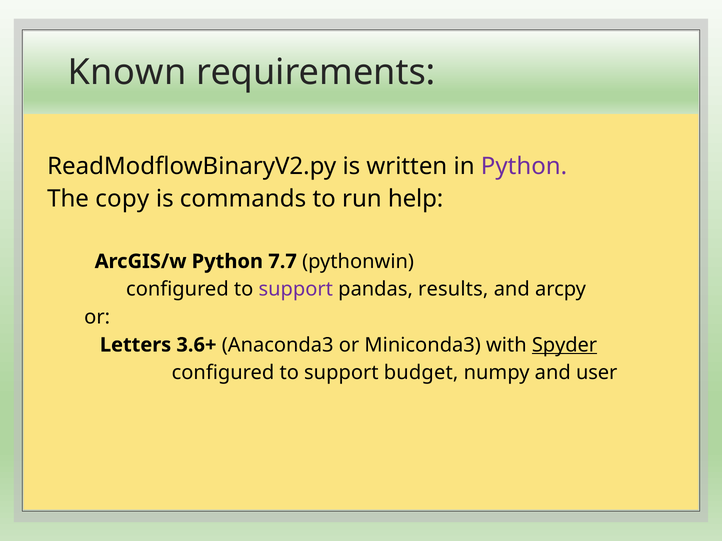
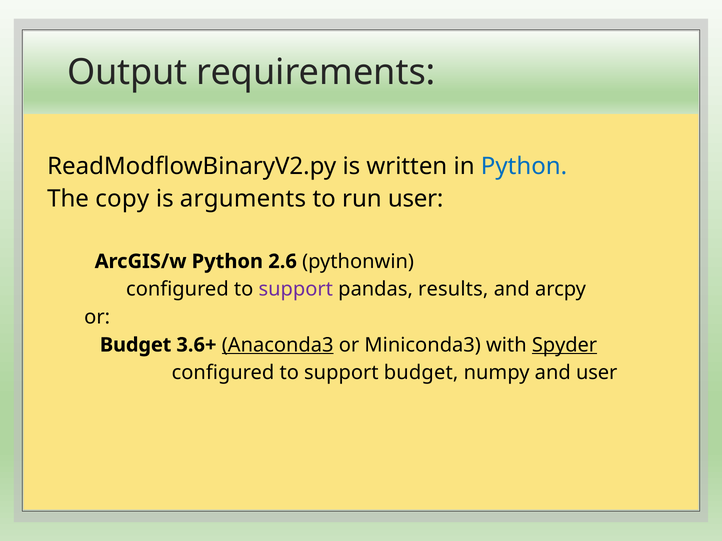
Known: Known -> Output
Python at (524, 166) colour: purple -> blue
commands: commands -> arguments
run help: help -> user
7.7: 7.7 -> 2.6
Letters at (136, 345): Letters -> Budget
Anaconda3 underline: none -> present
